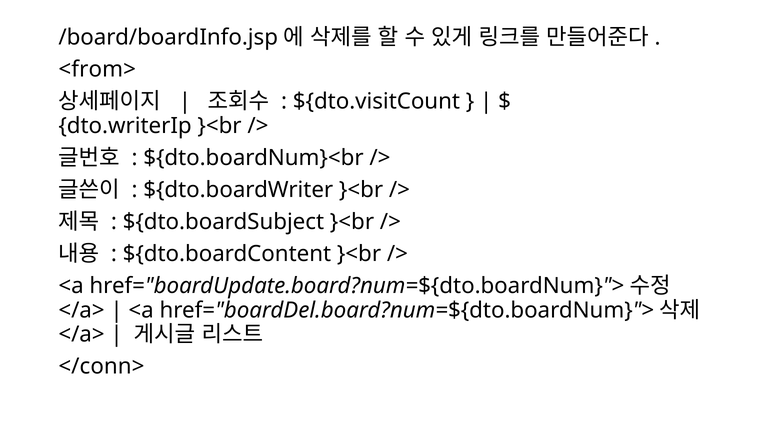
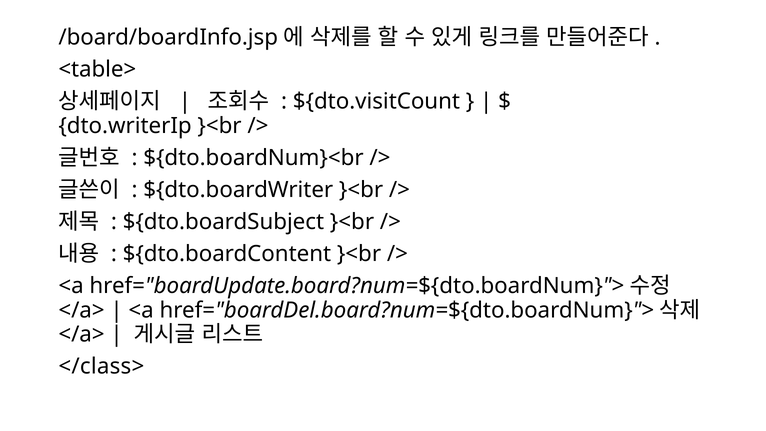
<from>: <from> -> <table>
</conn>: </conn> -> </class>
